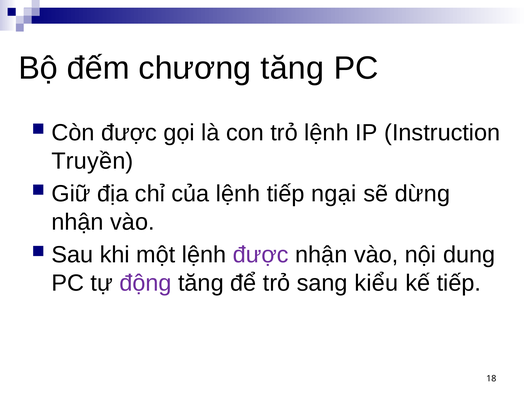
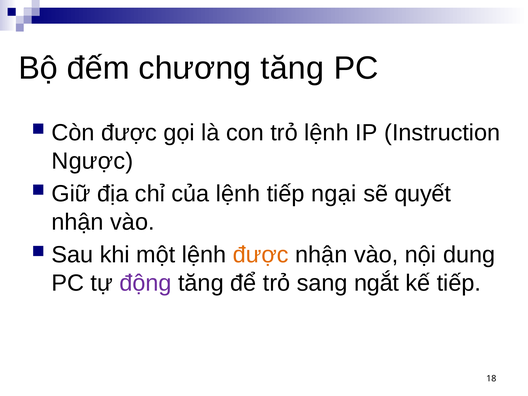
Truyền: Truyền -> Ngược
dừng: dừng -> quyết
được at (261, 255) colour: purple -> orange
kiểu: kiểu -> ngắt
